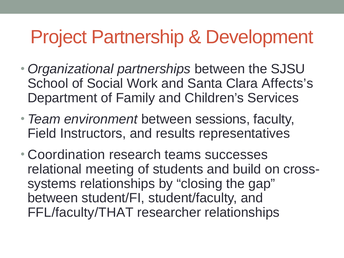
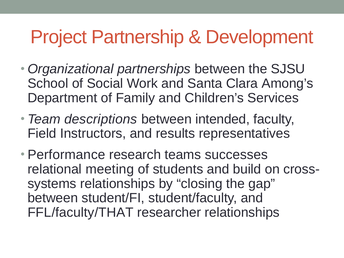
Affects’s: Affects’s -> Among’s
environment: environment -> descriptions
sessions: sessions -> intended
Coordination: Coordination -> Performance
